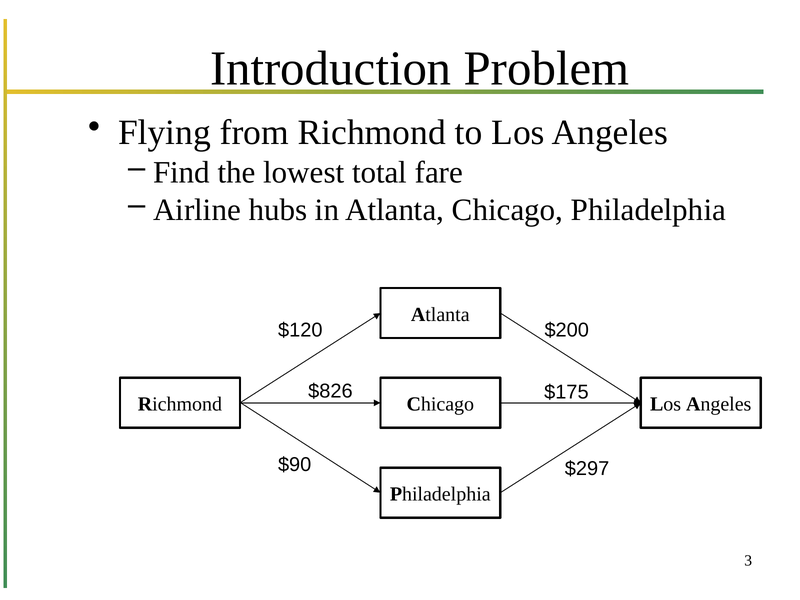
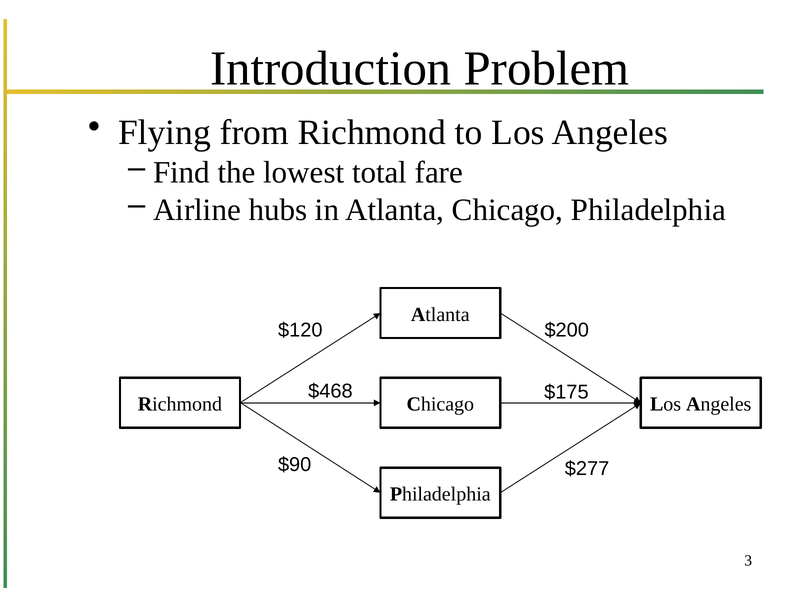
$826: $826 -> $468
$297: $297 -> $277
